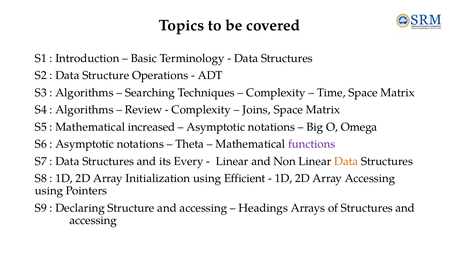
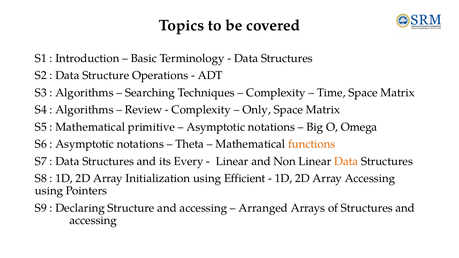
Joins: Joins -> Only
increased: increased -> primitive
functions colour: purple -> orange
Headings: Headings -> Arranged
